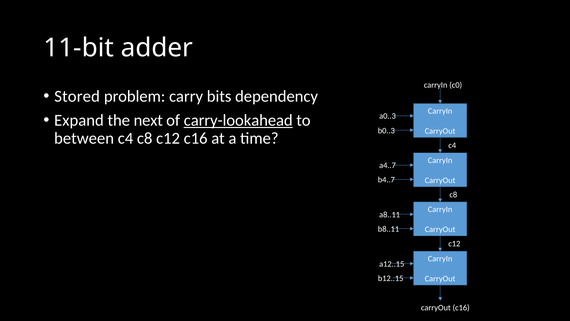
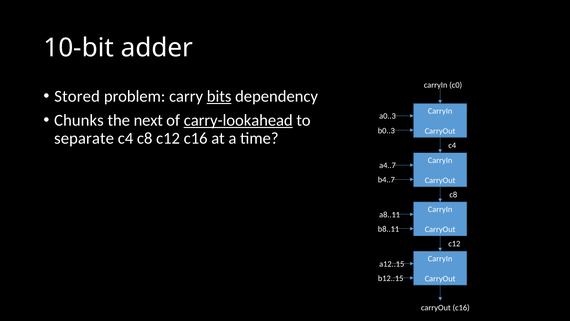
11-bit: 11-bit -> 10-bit
bits underline: none -> present
Expand: Expand -> Chunks
between: between -> separate
